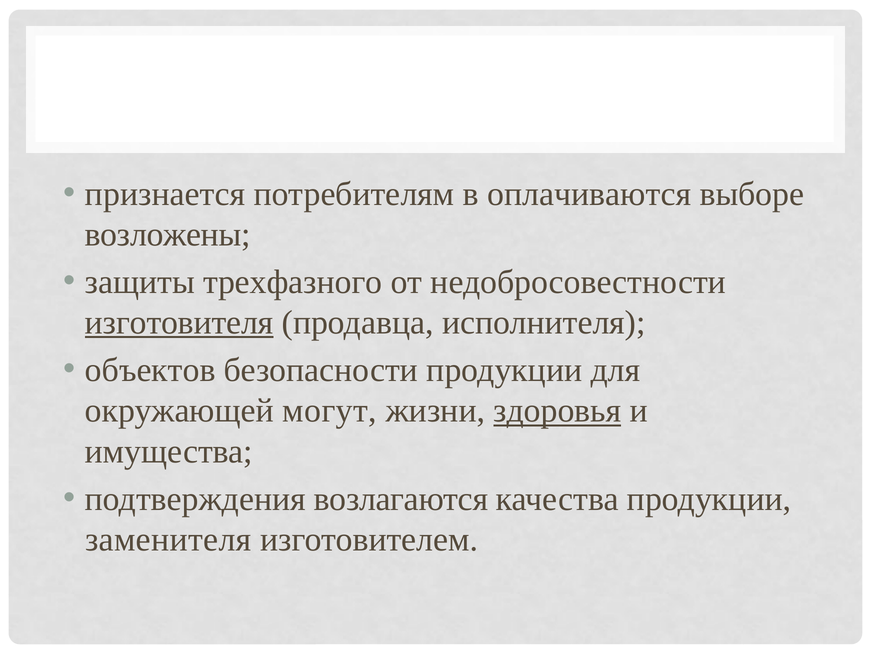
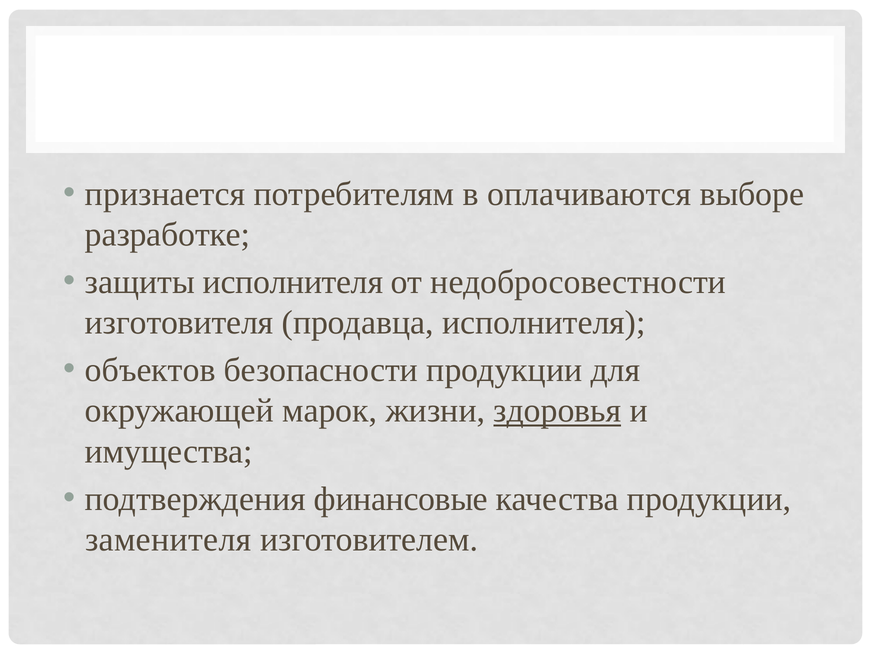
возложены: возложены -> разработке
защиты трехфазного: трехфазного -> исполнителя
изготовителя underline: present -> none
могут: могут -> марок
возлагаются: возлагаются -> финансовые
